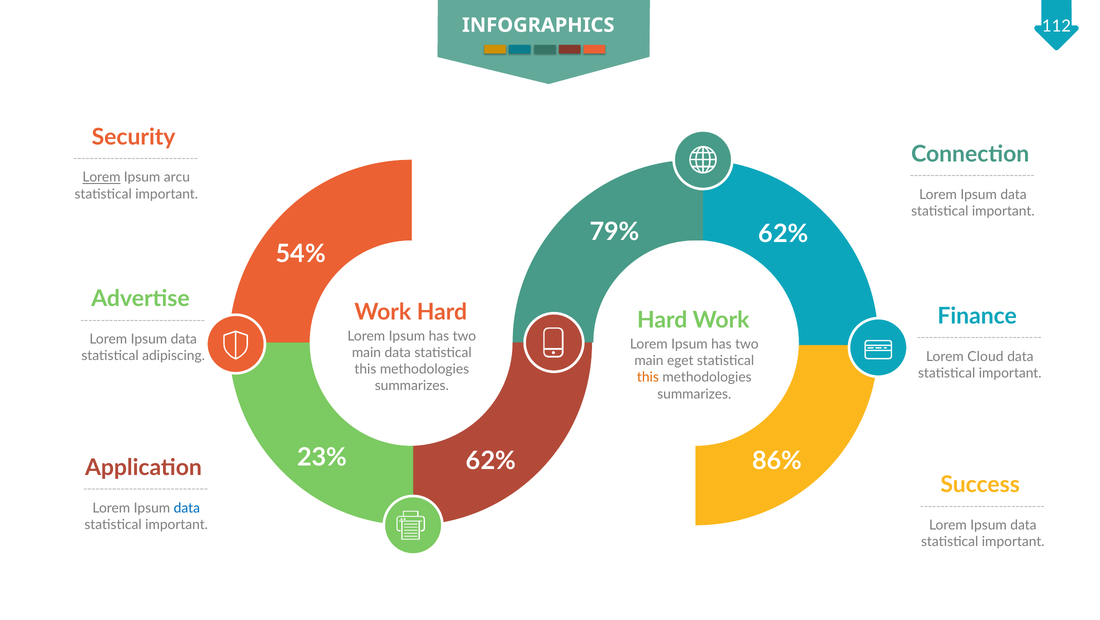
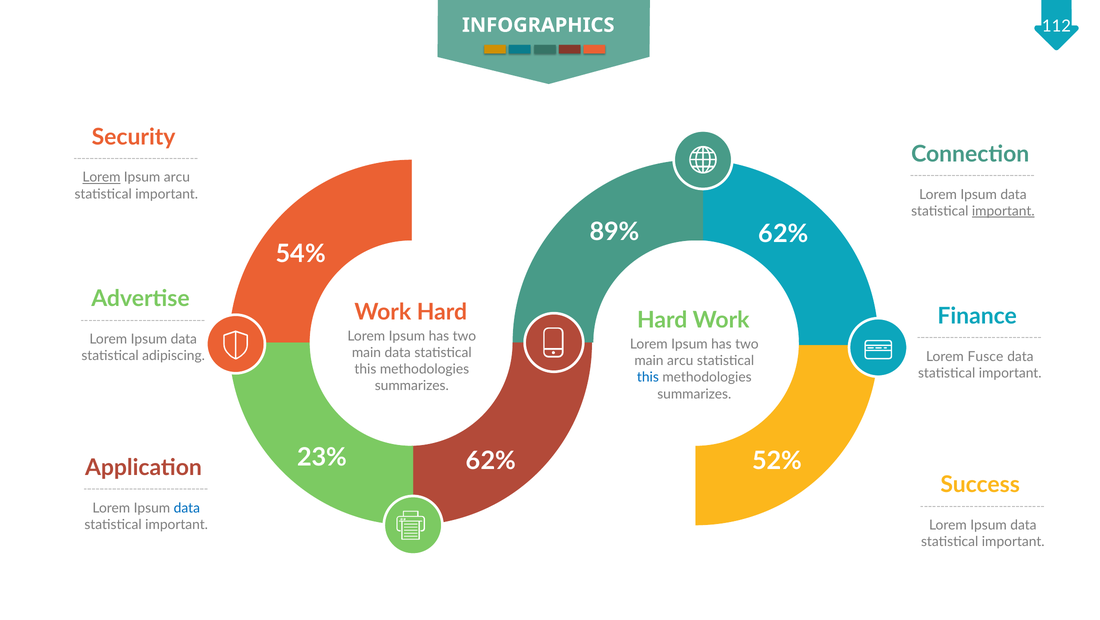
important at (1003, 211) underline: none -> present
79%: 79% -> 89%
Cloud: Cloud -> Fusce
main eget: eget -> arcu
this at (648, 378) colour: orange -> blue
86%: 86% -> 52%
